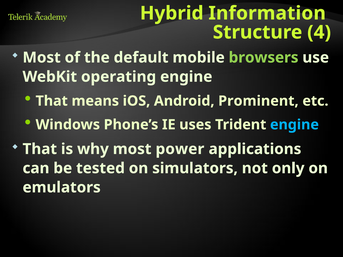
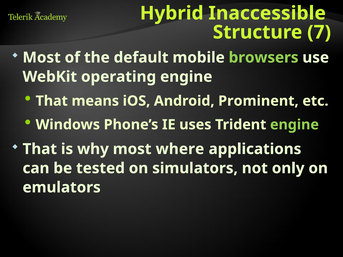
Information: Information -> Inaccessible
4: 4 -> 7
engine at (294, 125) colour: light blue -> light green
power: power -> where
